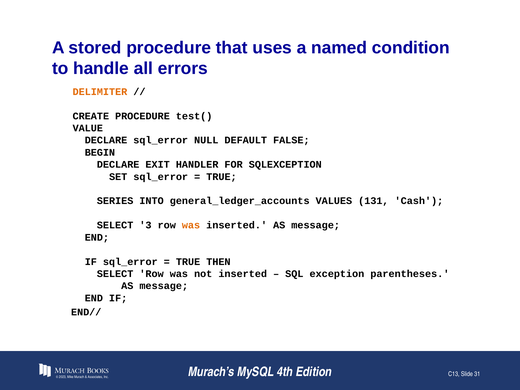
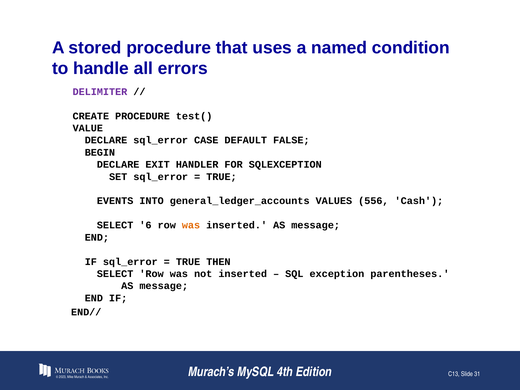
DELIMITER colour: orange -> purple
NULL: NULL -> CASE
SERIES: SERIES -> EVENTS
131: 131 -> 556
3: 3 -> 6
